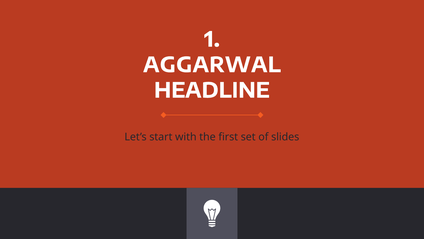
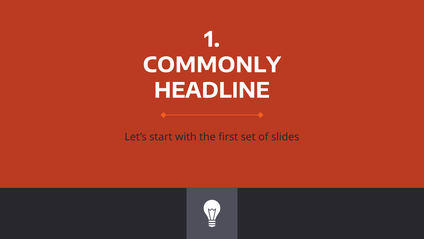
AGGARWAL: AGGARWAL -> COMMONLY
